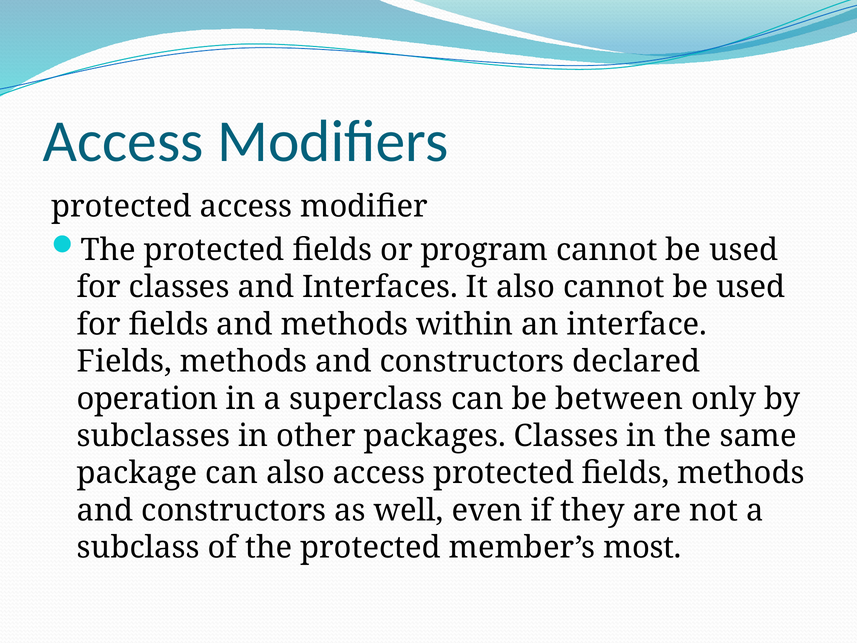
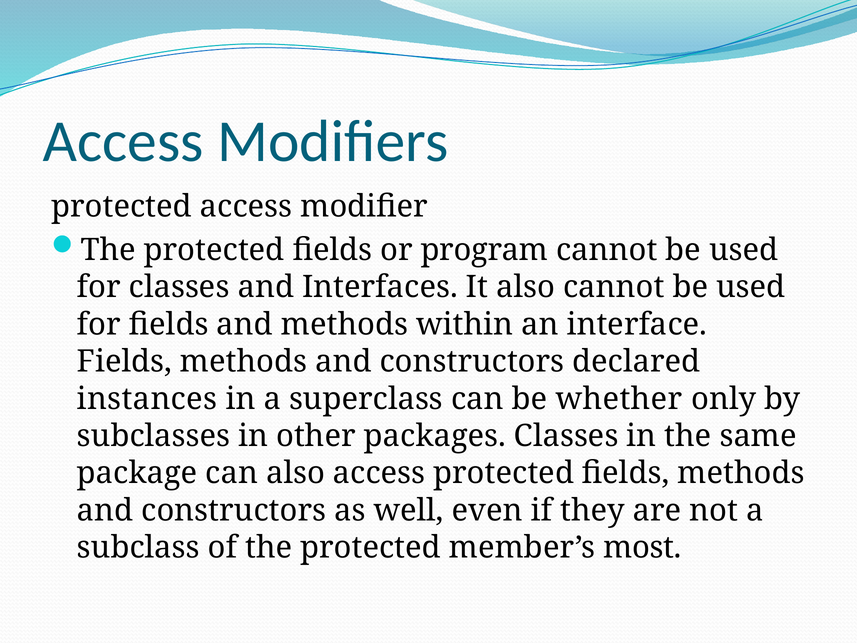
operation: operation -> instances
between: between -> whether
